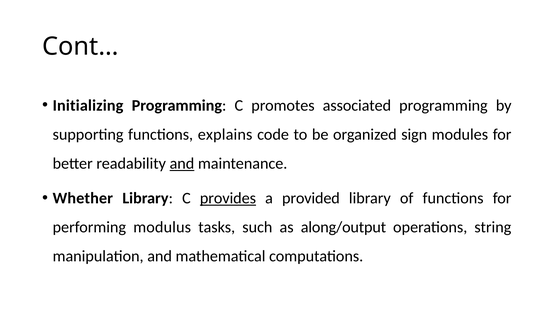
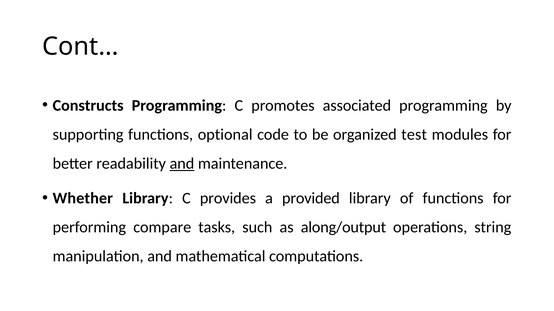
Initializing: Initializing -> Constructs
explains: explains -> optional
sign: sign -> test
provides underline: present -> none
modulus: modulus -> compare
